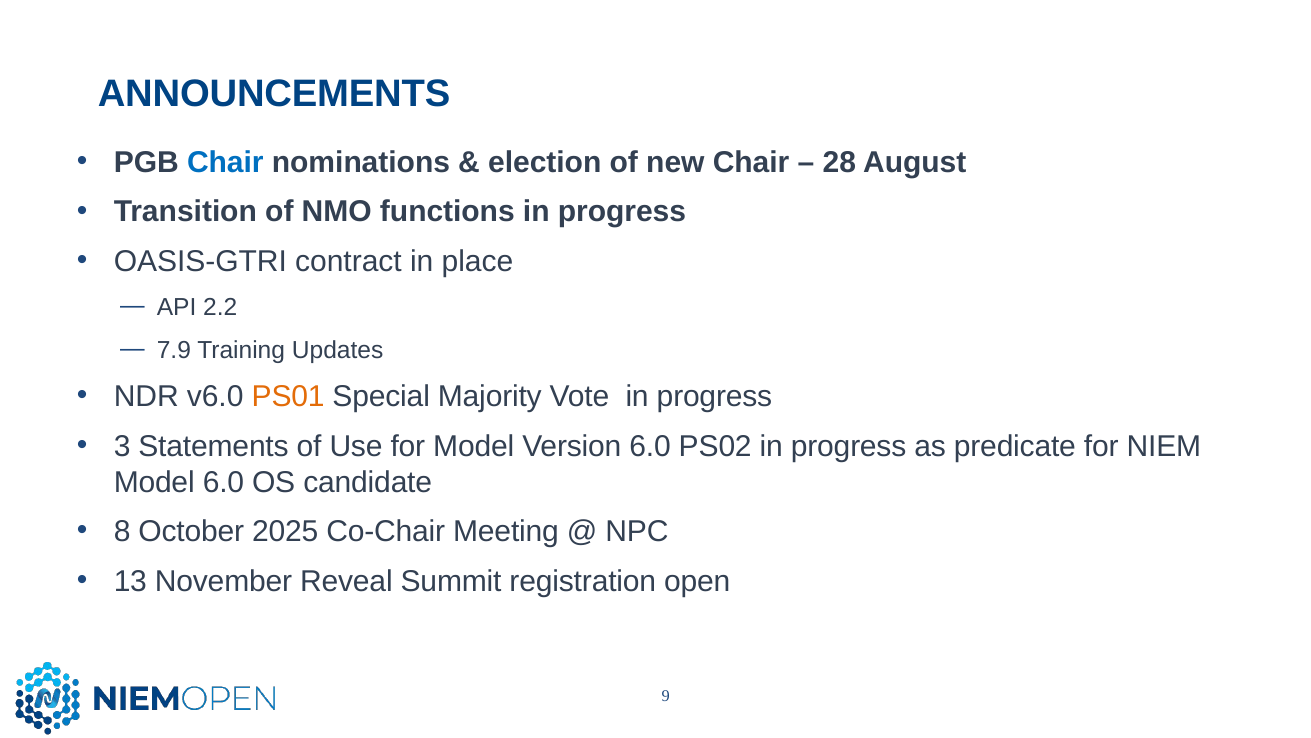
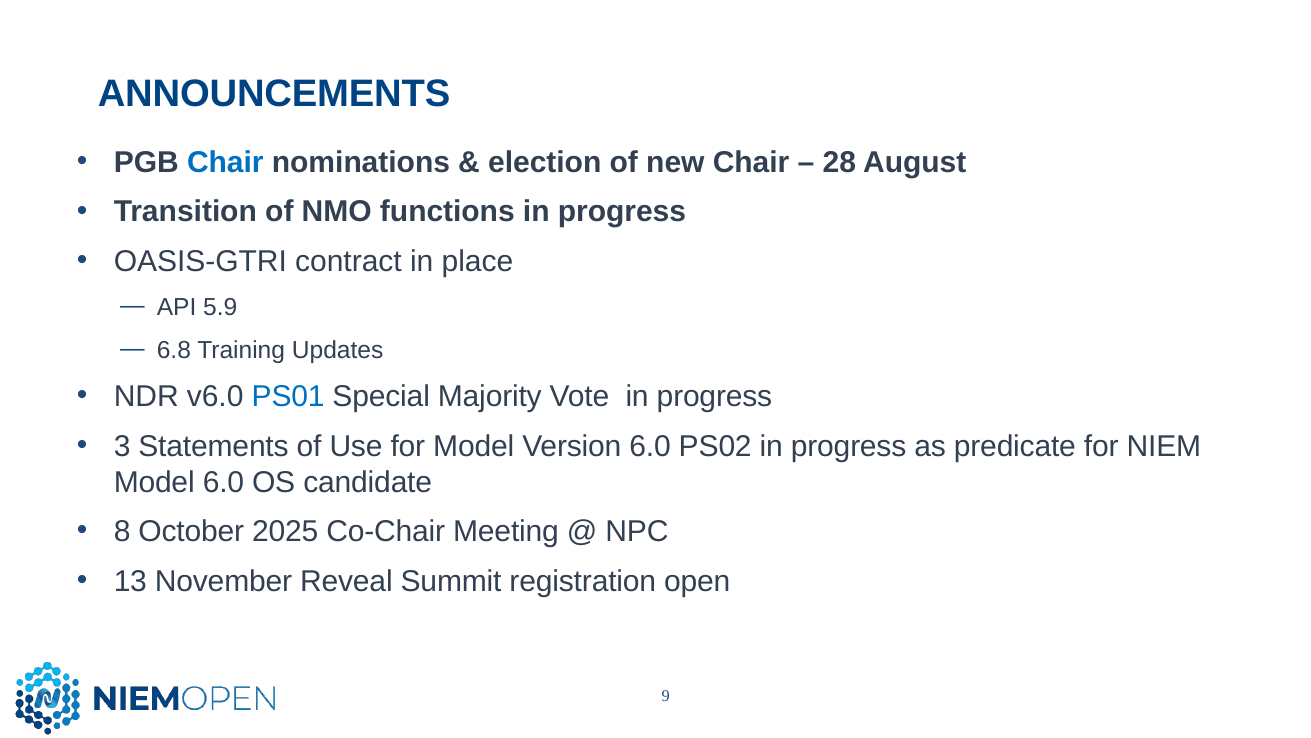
2.2: 2.2 -> 5.9
7.9: 7.9 -> 6.8
PS01 colour: orange -> blue
